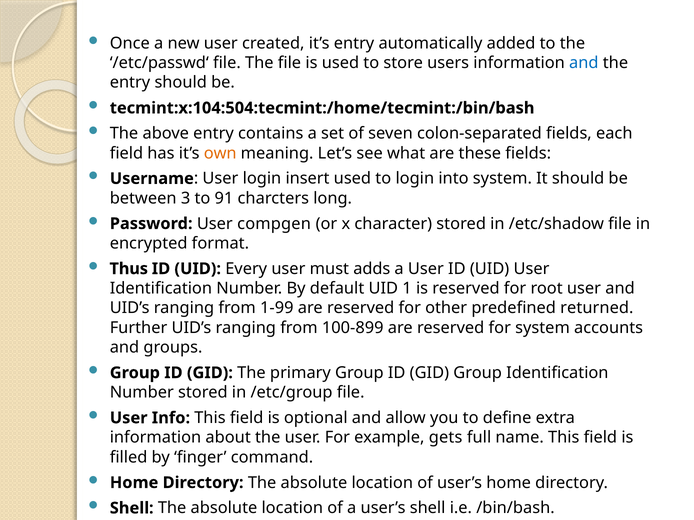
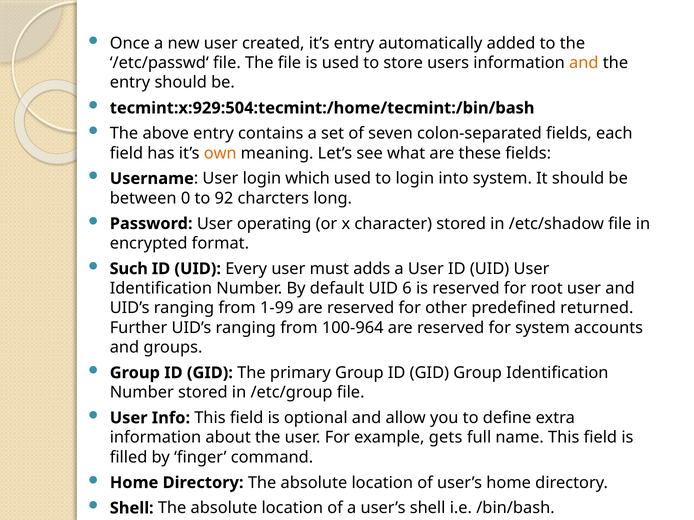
and at (584, 63) colour: blue -> orange
tecmint:x:104:504:tecmint:/home/tecmint:/bin/bash: tecmint:x:104:504:tecmint:/home/tecmint:/bin/bash -> tecmint:x:929:504:tecmint:/home/tecmint:/bin/bash
insert: insert -> which
3: 3 -> 0
91: 91 -> 92
compgen: compgen -> operating
Thus: Thus -> Such
1: 1 -> 6
100-899: 100-899 -> 100-964
